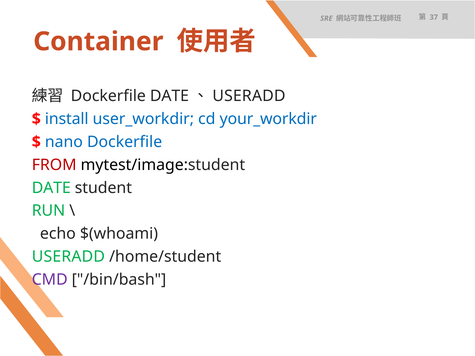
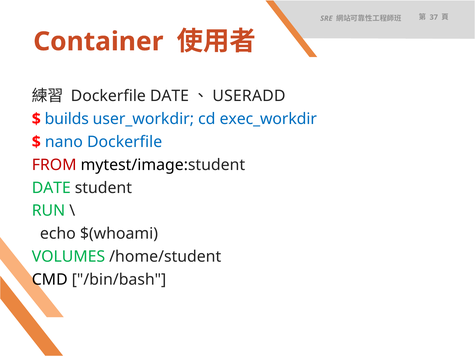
install: install -> builds
your_workdir: your_workdir -> exec_workdir
USERADD at (68, 257): USERADD -> VOLUMES
CMD colour: purple -> black
